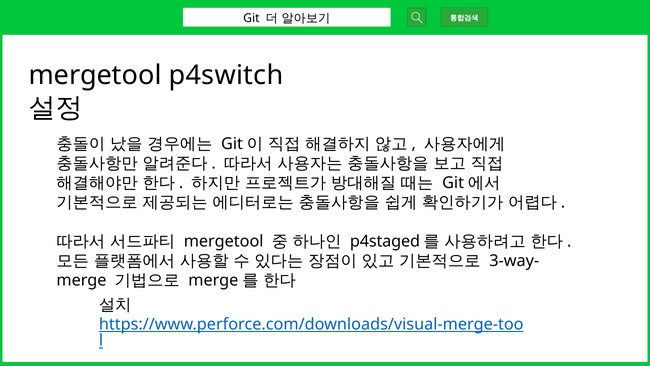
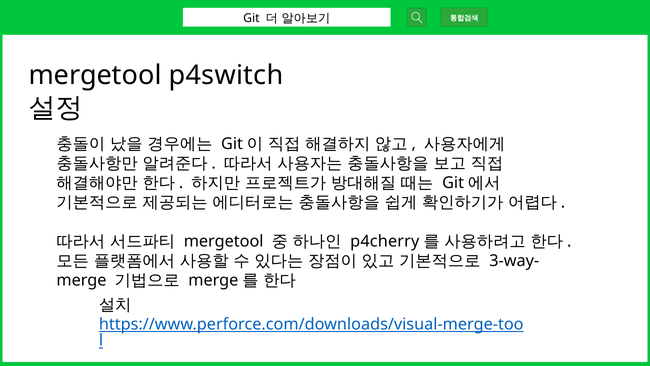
p4staged: p4staged -> p4cherry
